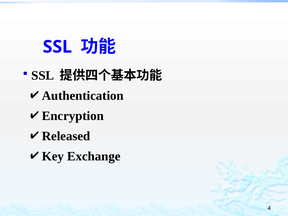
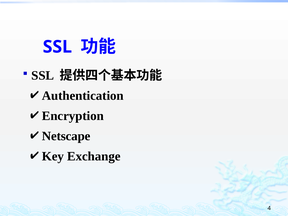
Released: Released -> Netscape
